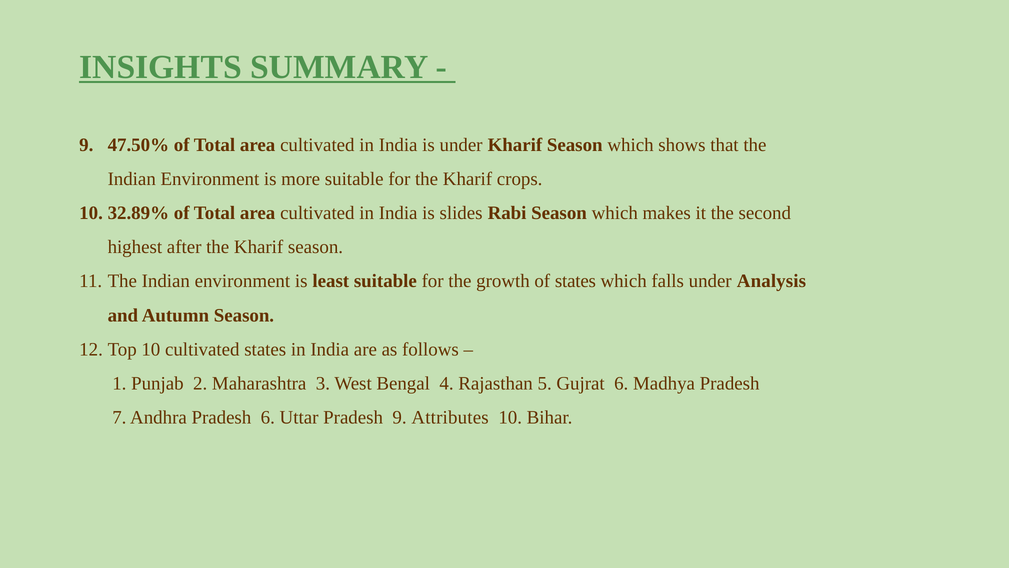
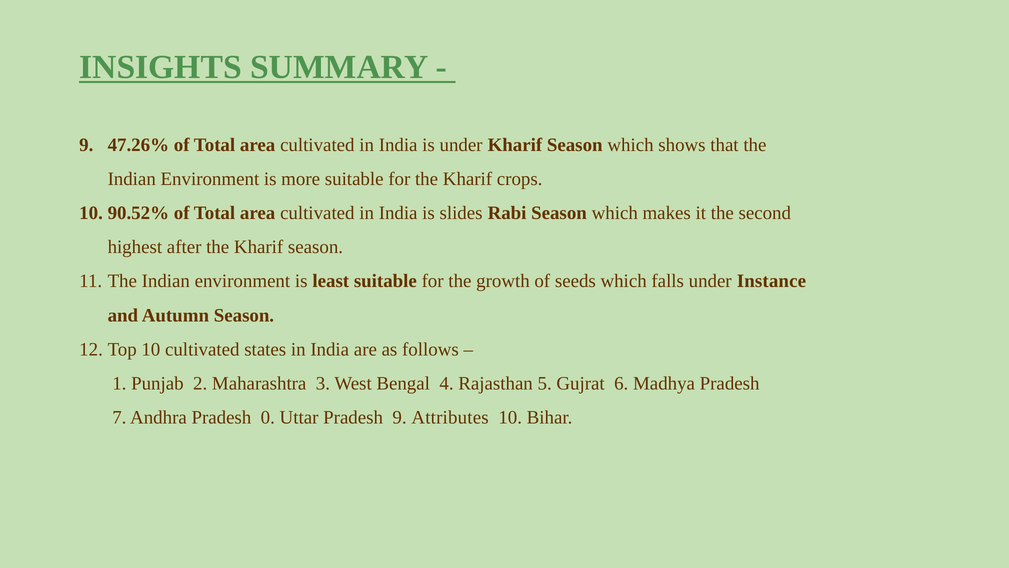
47.50%: 47.50% -> 47.26%
32.89%: 32.89% -> 90.52%
of states: states -> seeds
Analysis: Analysis -> Instance
Pradesh 6: 6 -> 0
